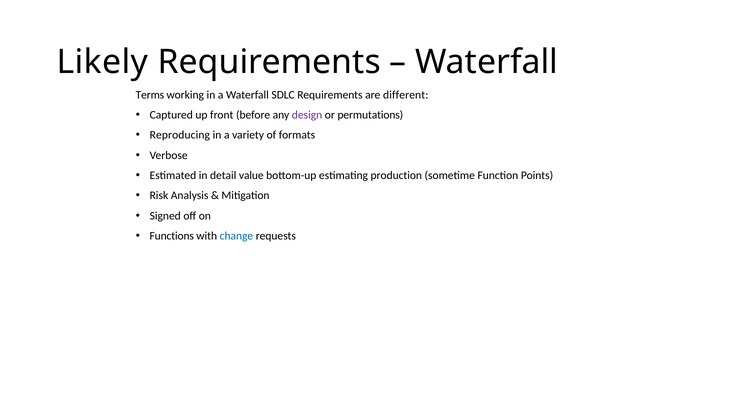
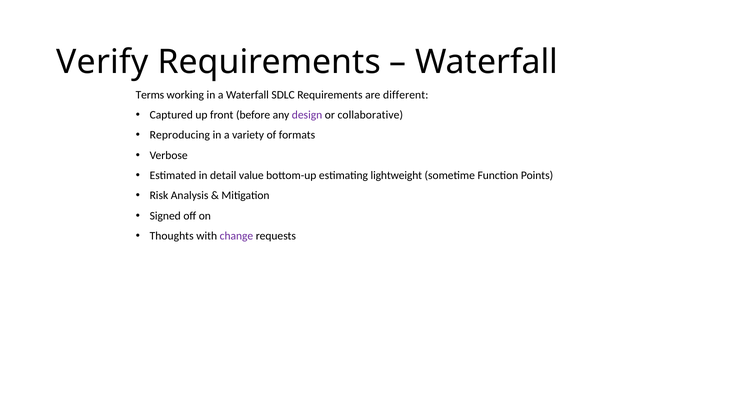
Likely: Likely -> Verify
permutations: permutations -> collaborative
production: production -> lightweight
Functions: Functions -> Thoughts
change colour: blue -> purple
